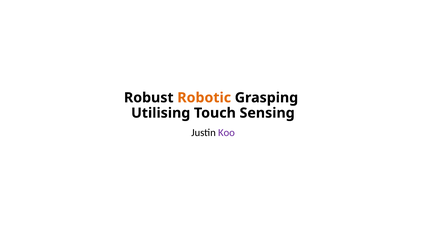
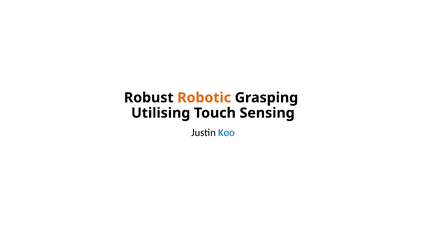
Koo colour: purple -> blue
